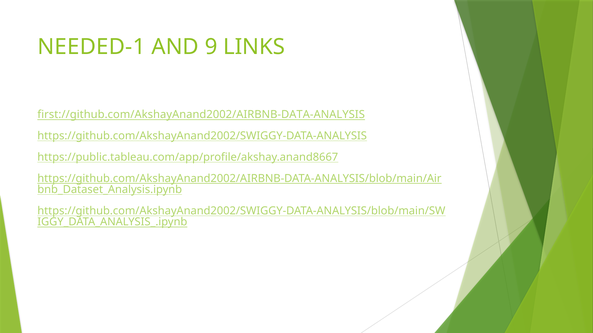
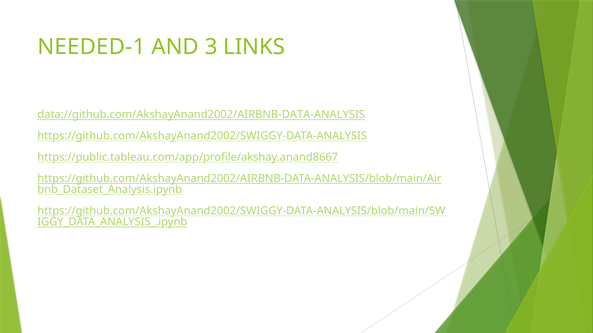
9: 9 -> 3
first://github.com/AkshayAnand2002/AIRBNB-DATA-ANALYSIS: first://github.com/AkshayAnand2002/AIRBNB-DATA-ANALYSIS -> data://github.com/AkshayAnand2002/AIRBNB-DATA-ANALYSIS
